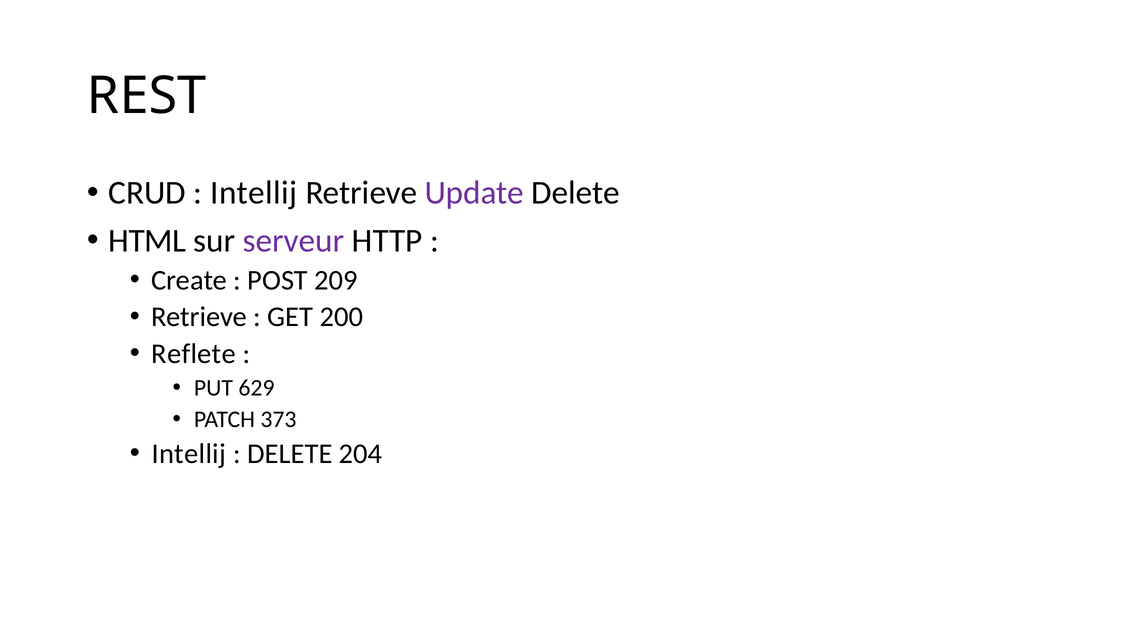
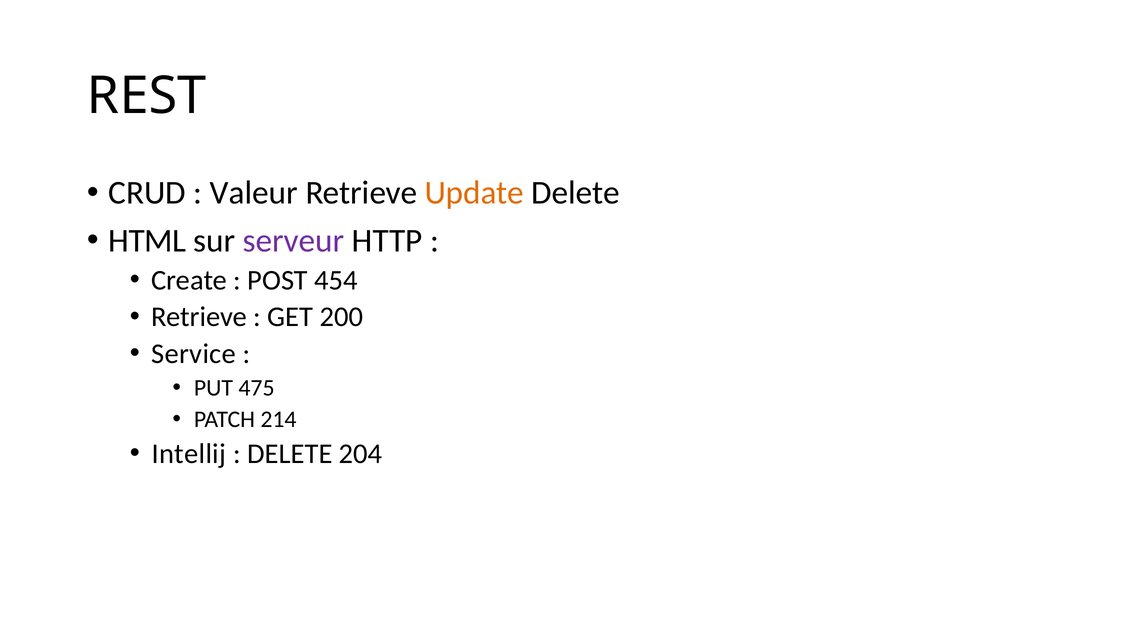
Intellij at (254, 193): Intellij -> Valeur
Update colour: purple -> orange
209: 209 -> 454
Reflete: Reflete -> Service
629: 629 -> 475
373: 373 -> 214
